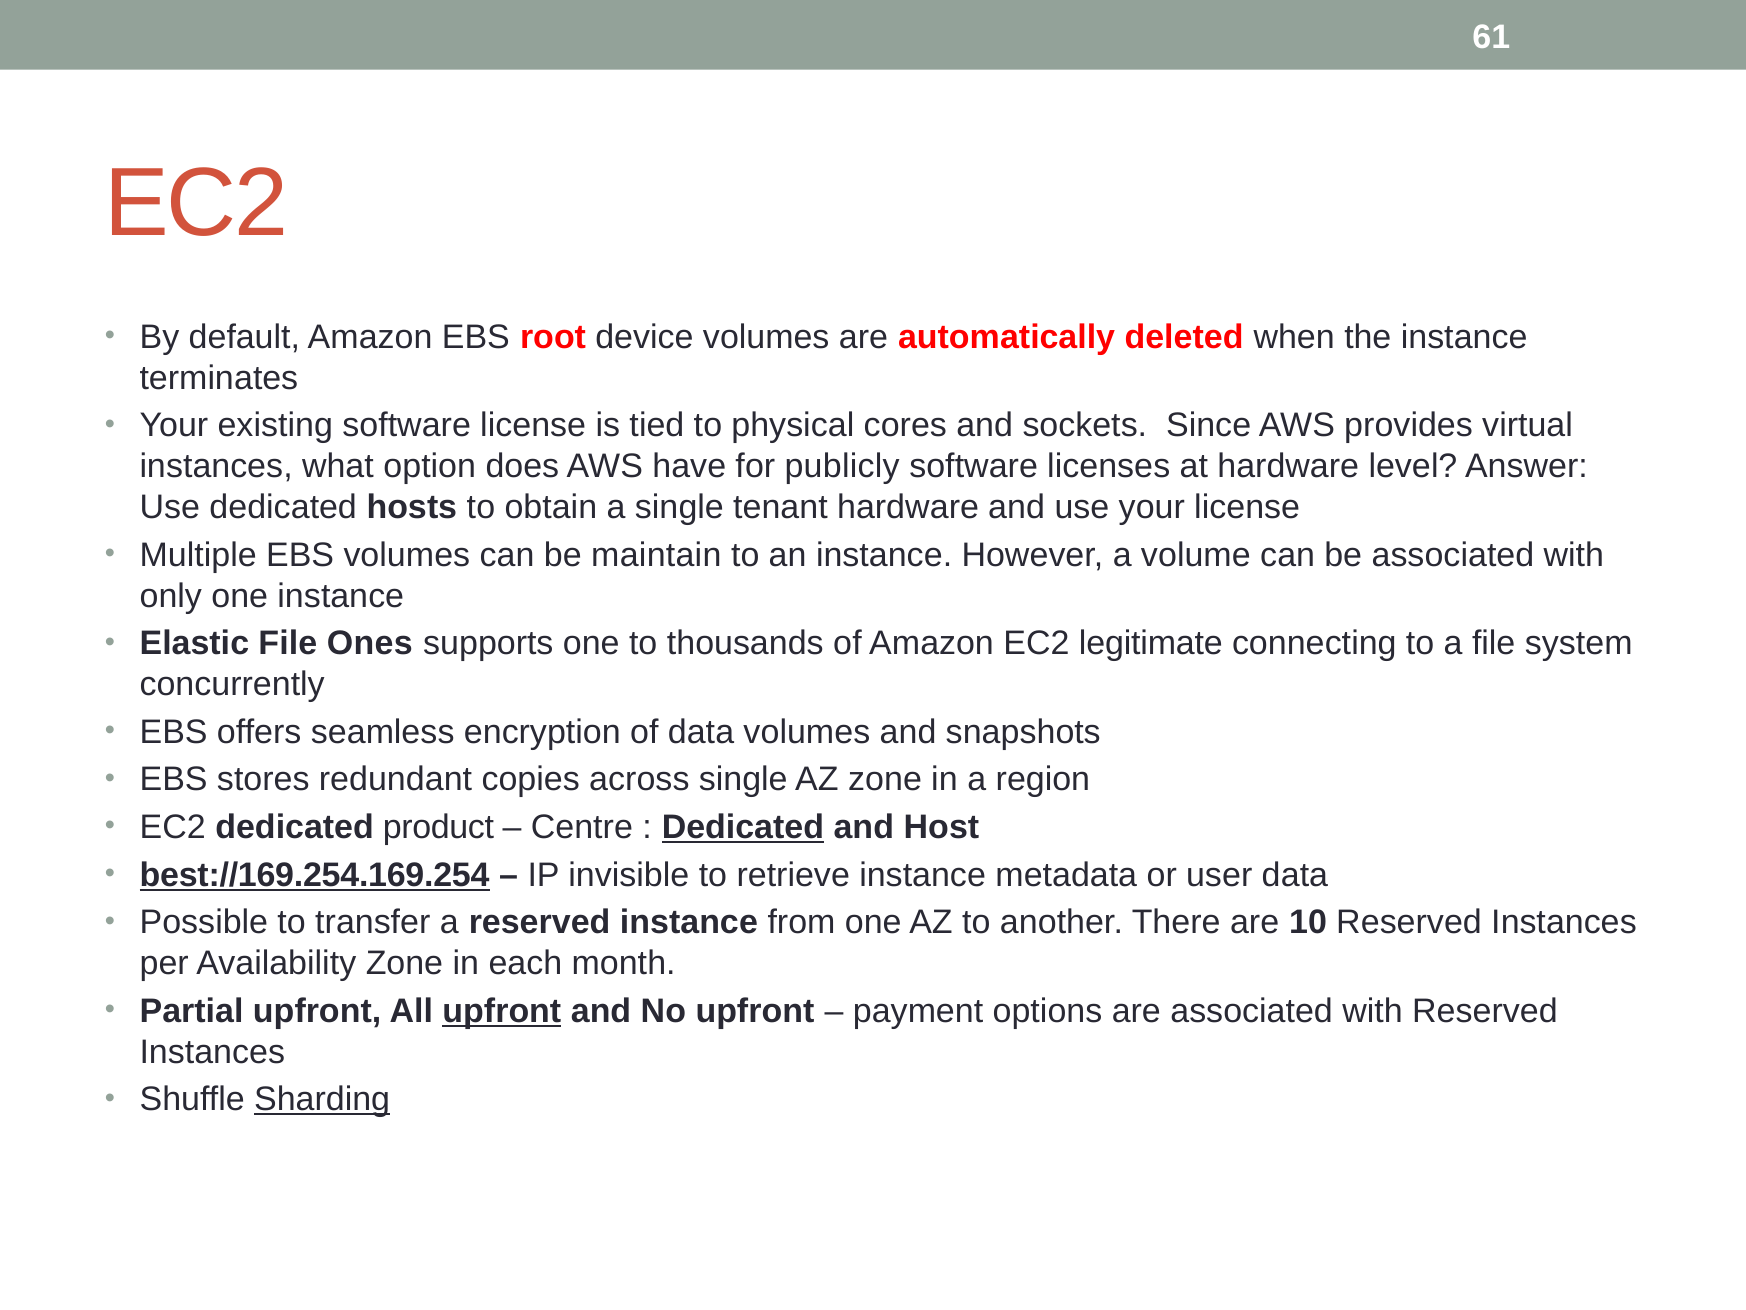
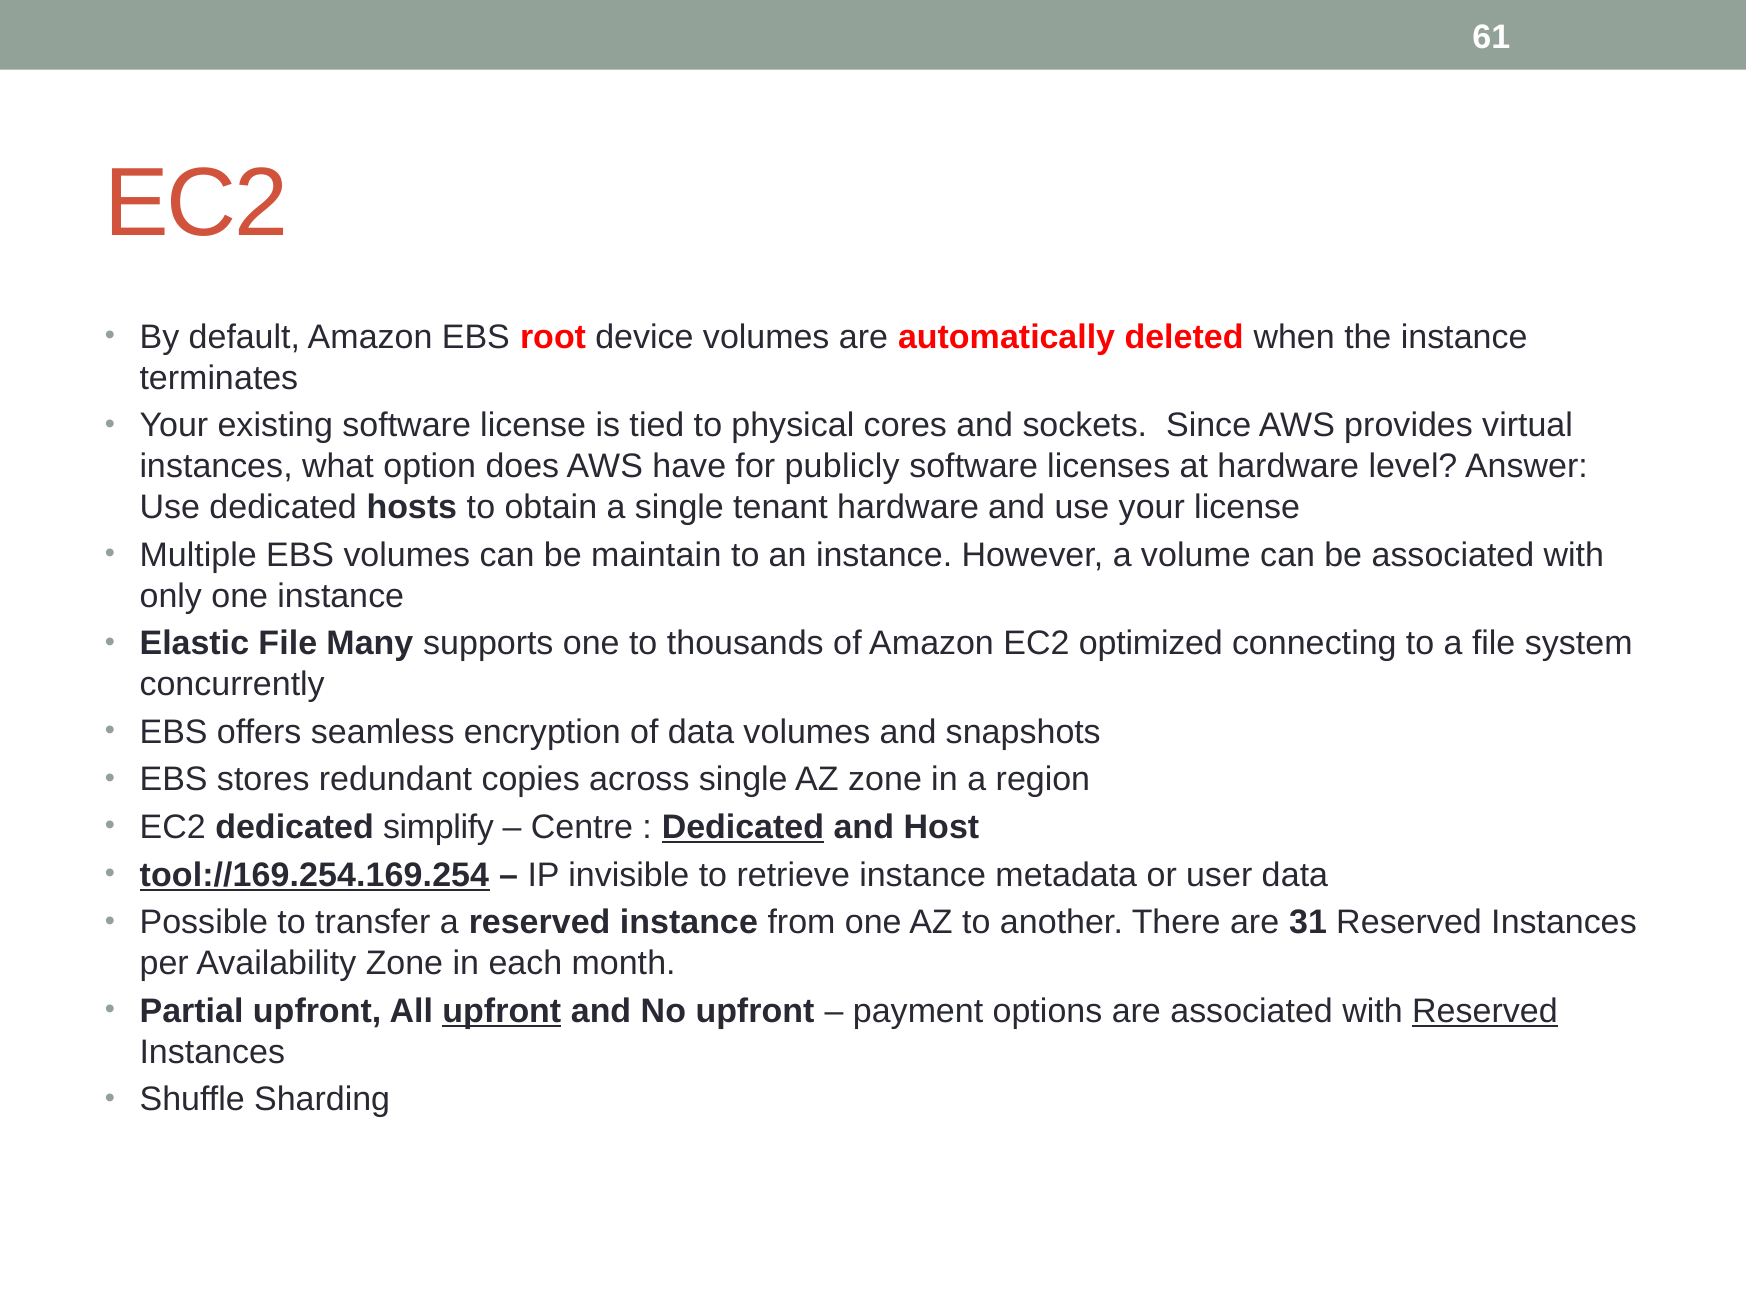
Ones: Ones -> Many
legitimate: legitimate -> optimized
product: product -> simplify
best://169.254.169.254: best://169.254.169.254 -> tool://169.254.169.254
10: 10 -> 31
Reserved at (1485, 1011) underline: none -> present
Sharding underline: present -> none
